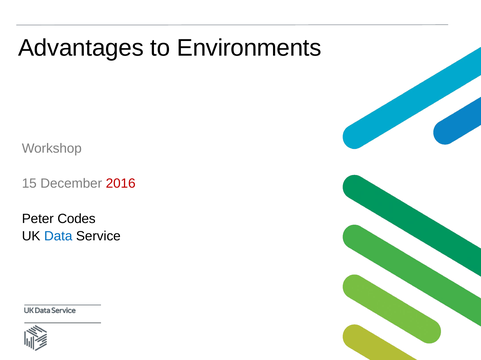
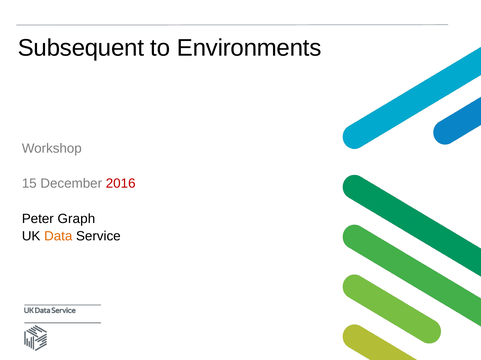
Advantages: Advantages -> Subsequent
Codes: Codes -> Graph
Data colour: blue -> orange
